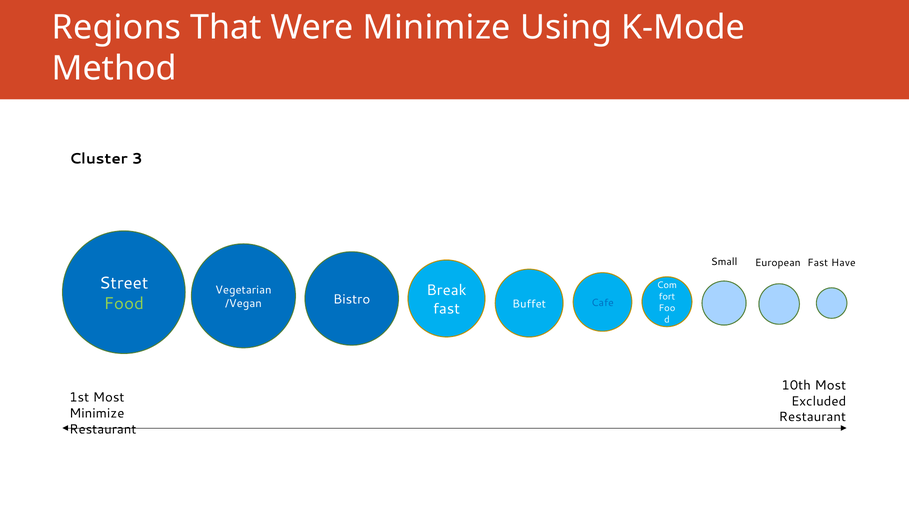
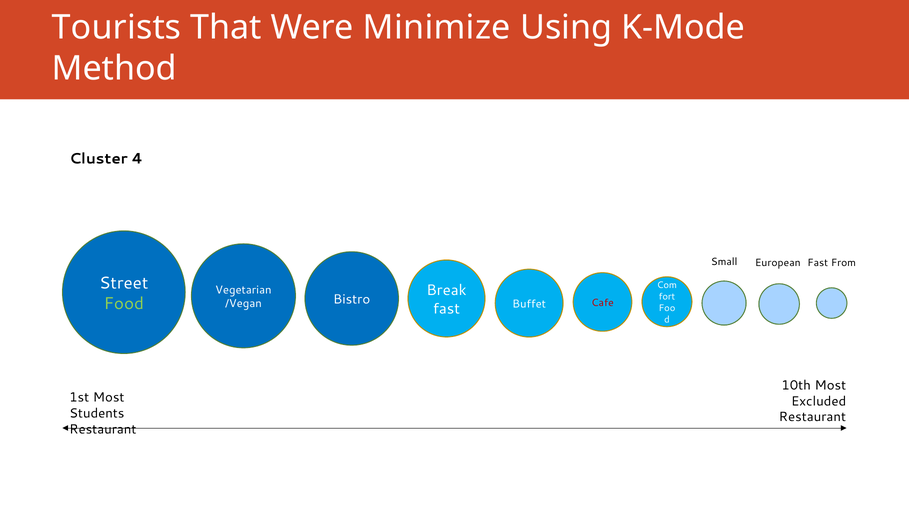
Regions: Regions -> Tourists
3: 3 -> 4
Have: Have -> From
Cafe colour: blue -> red
Minimize at (97, 414): Minimize -> Students
